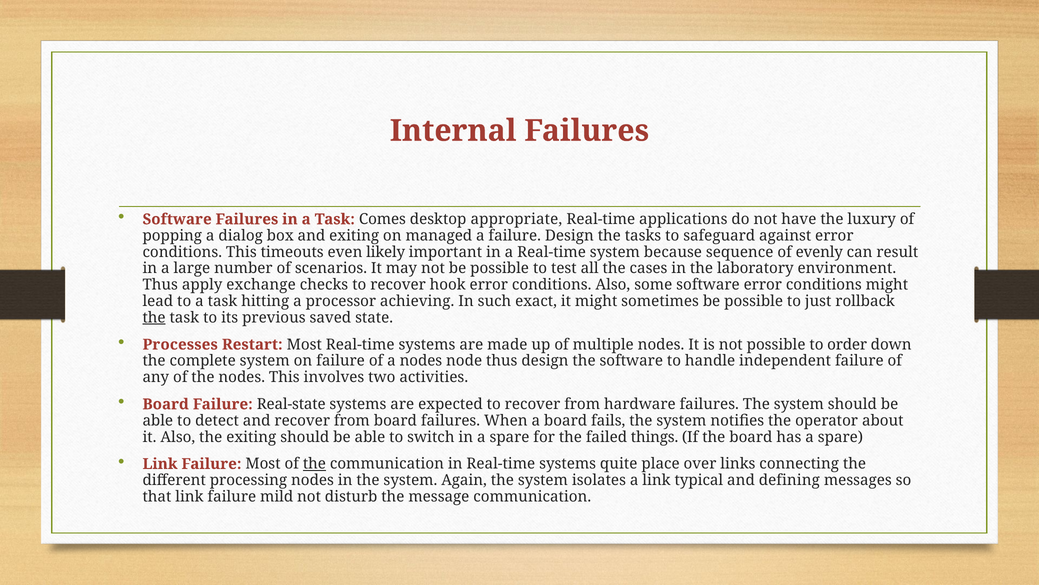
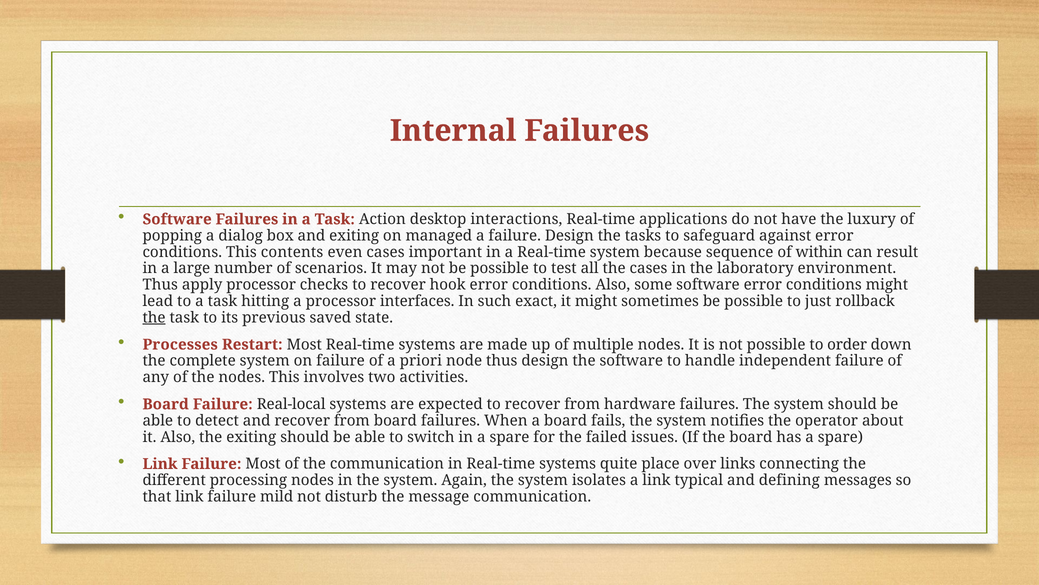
Comes: Comes -> Action
appropriate: appropriate -> interactions
timeouts: timeouts -> contents
even likely: likely -> cases
evenly: evenly -> within
apply exchange: exchange -> processor
achieving: achieving -> interfaces
a nodes: nodes -> priori
Real-state: Real-state -> Real-local
things: things -> issues
the at (314, 464) underline: present -> none
